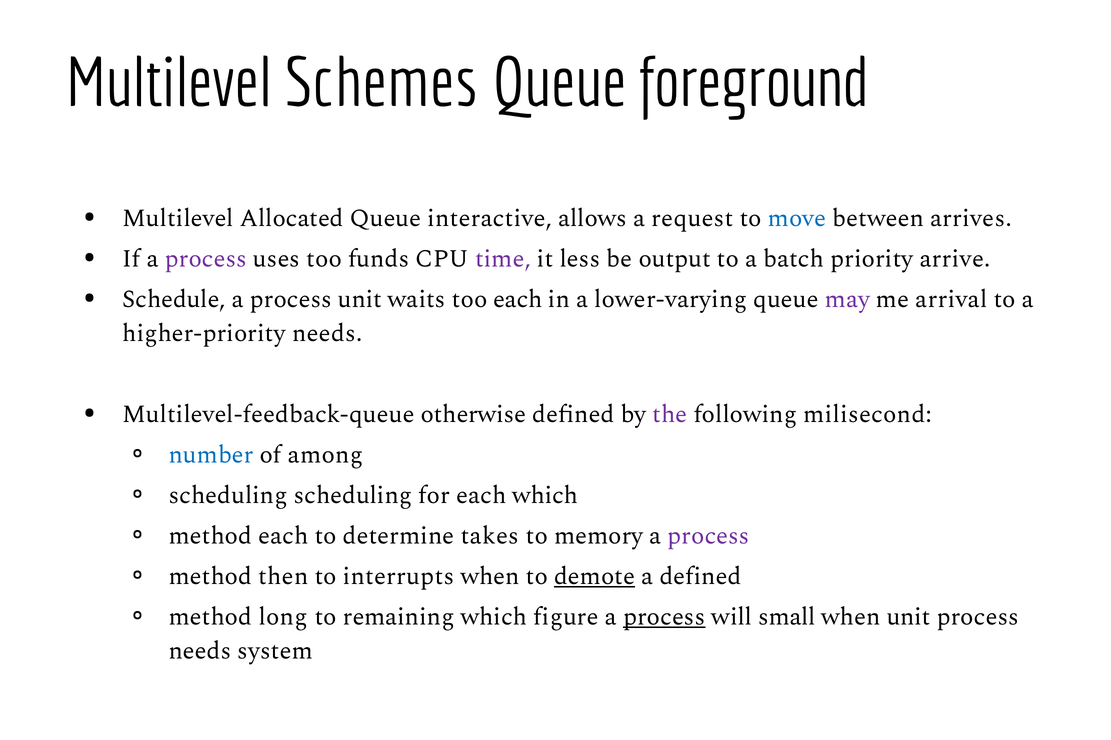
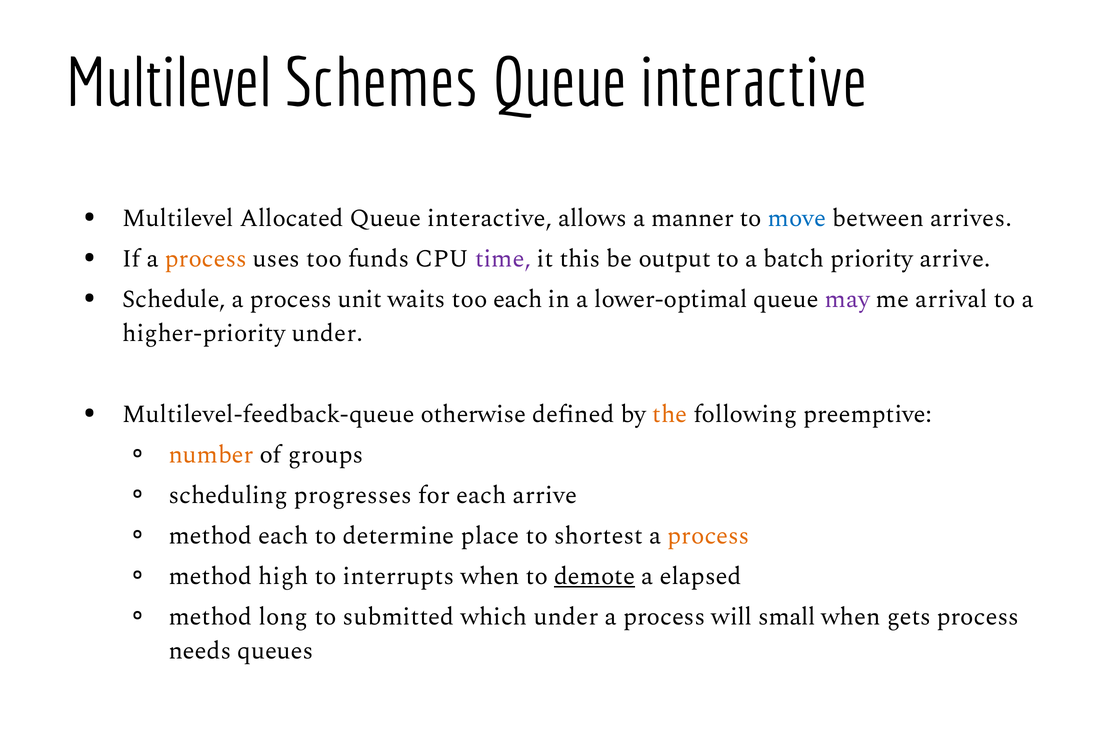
foreground at (754, 83): foreground -> interactive
request: request -> manner
process at (206, 259) colour: purple -> orange
less: less -> this
lower-varying: lower-varying -> lower-optimal
higher-priority needs: needs -> under
the colour: purple -> orange
milisecond: milisecond -> preemptive
number colour: blue -> orange
among: among -> groups
scheduling scheduling: scheduling -> progresses
each which: which -> arrive
takes: takes -> place
memory: memory -> shortest
process at (709, 536) colour: purple -> orange
then: then -> high
a defined: defined -> elapsed
remaining: remaining -> submitted
which figure: figure -> under
process at (664, 617) underline: present -> none
when unit: unit -> gets
system: system -> queues
